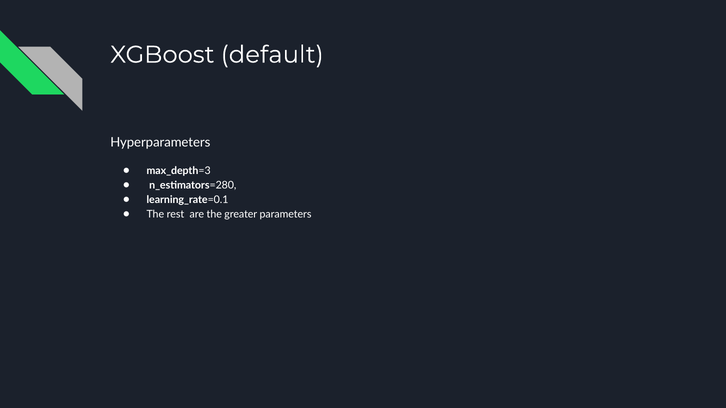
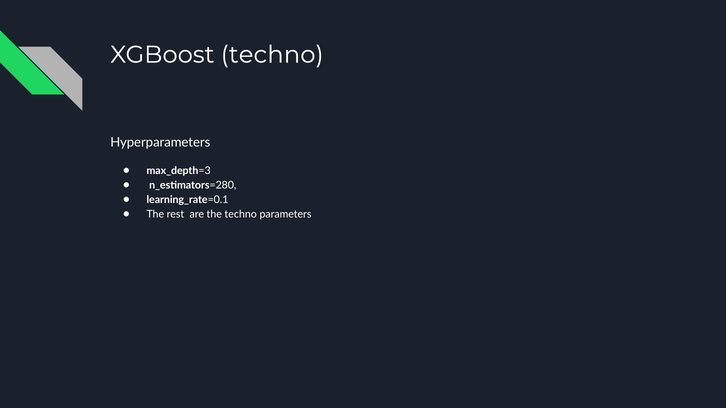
XGBoost default: default -> techno
the greater: greater -> techno
